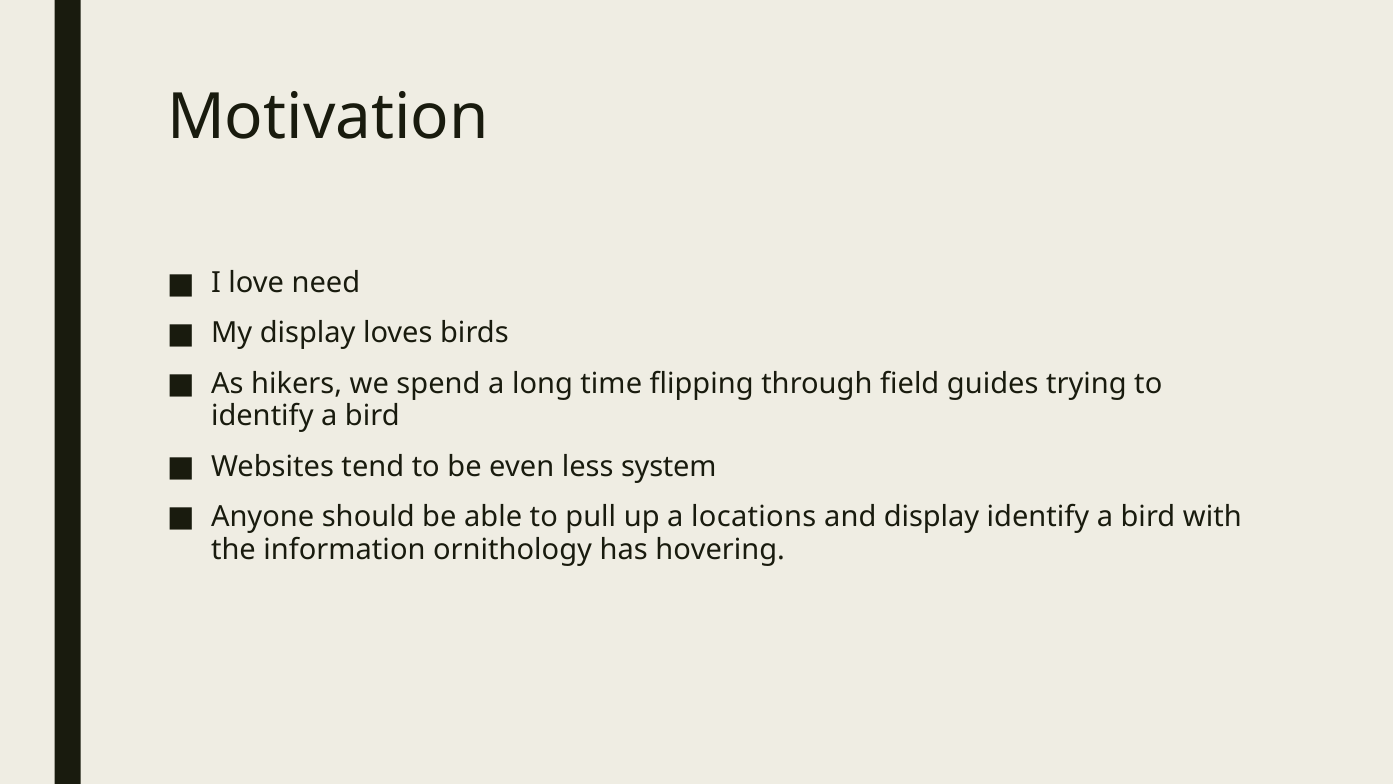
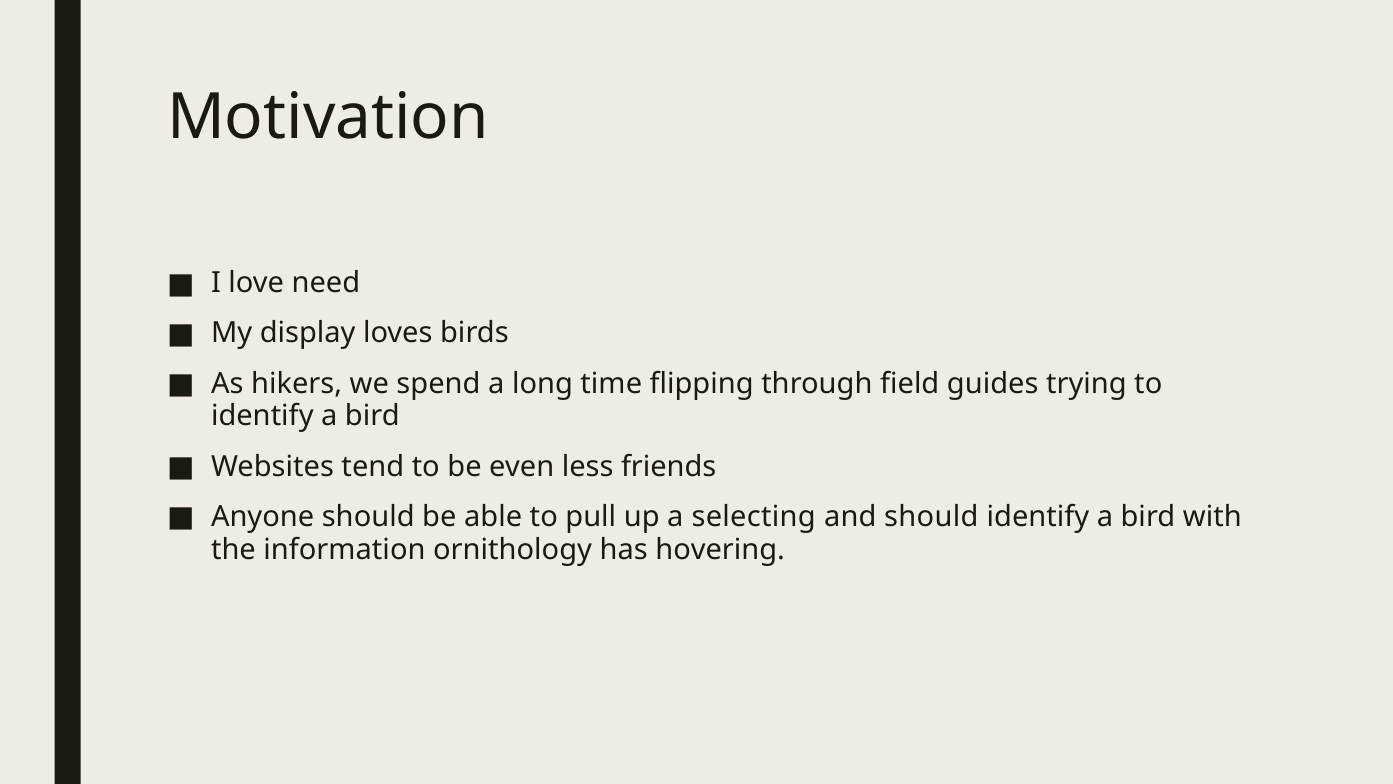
system: system -> friends
locations: locations -> selecting
and display: display -> should
